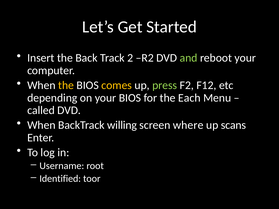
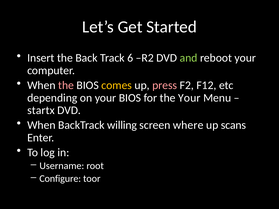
2: 2 -> 6
the at (66, 85) colour: yellow -> pink
press colour: light green -> pink
the Each: Each -> Your
called: called -> startx
Identified: Identified -> Configure
